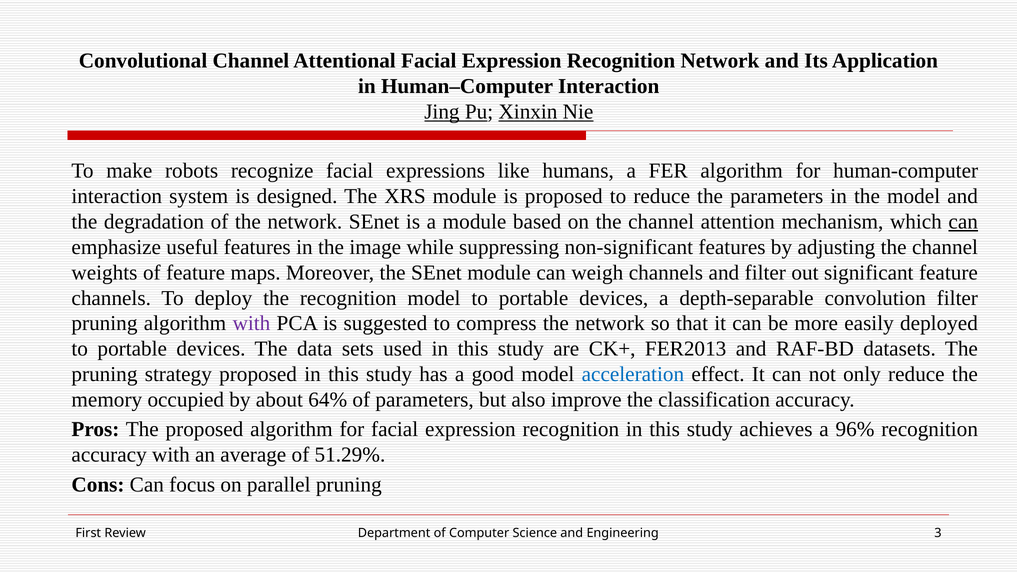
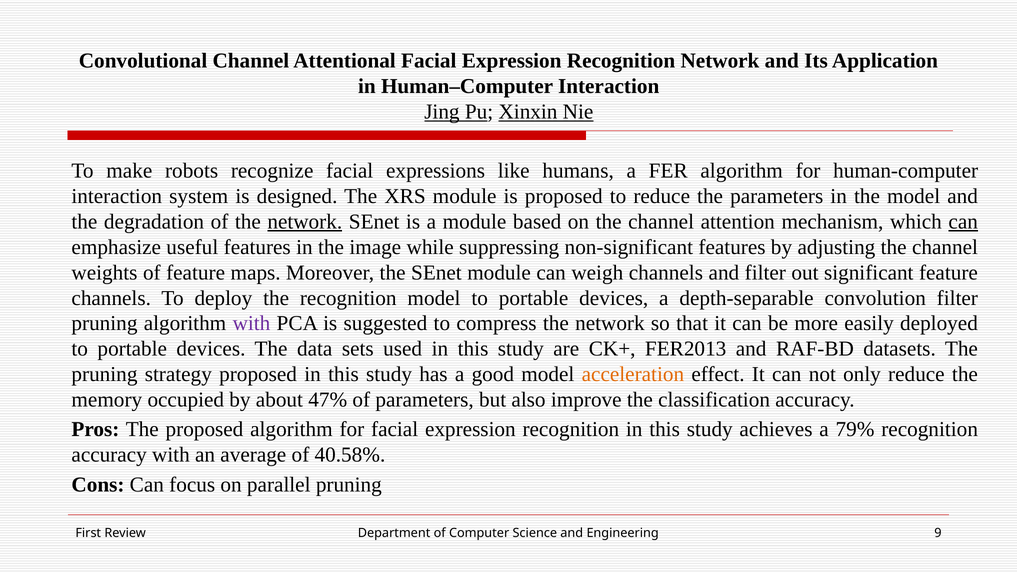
network at (305, 222) underline: none -> present
acceleration colour: blue -> orange
64%: 64% -> 47%
96%: 96% -> 79%
51.29%: 51.29% -> 40.58%
3: 3 -> 9
